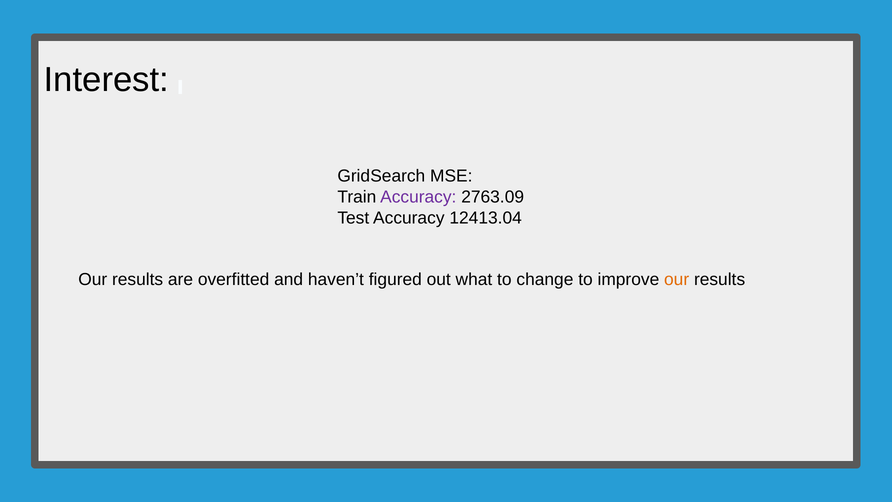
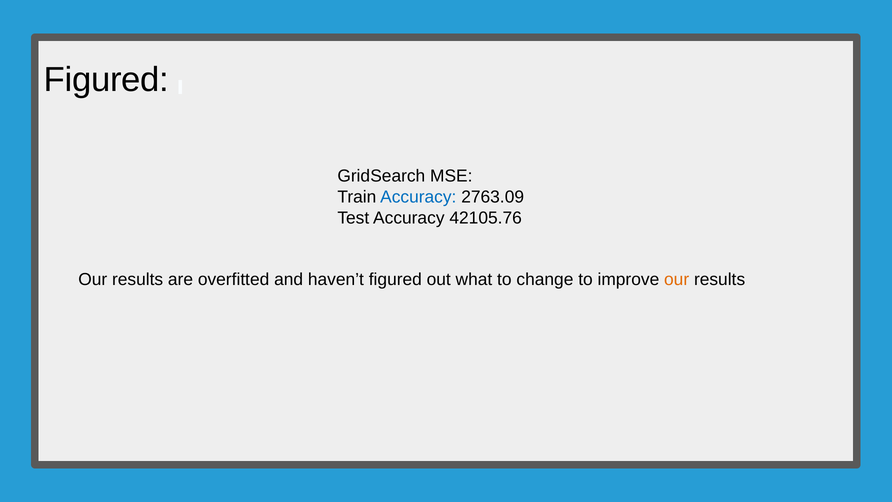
Interest at (106, 80): Interest -> Figured
Accuracy at (418, 197) colour: purple -> blue
12413.04: 12413.04 -> 42105.76
